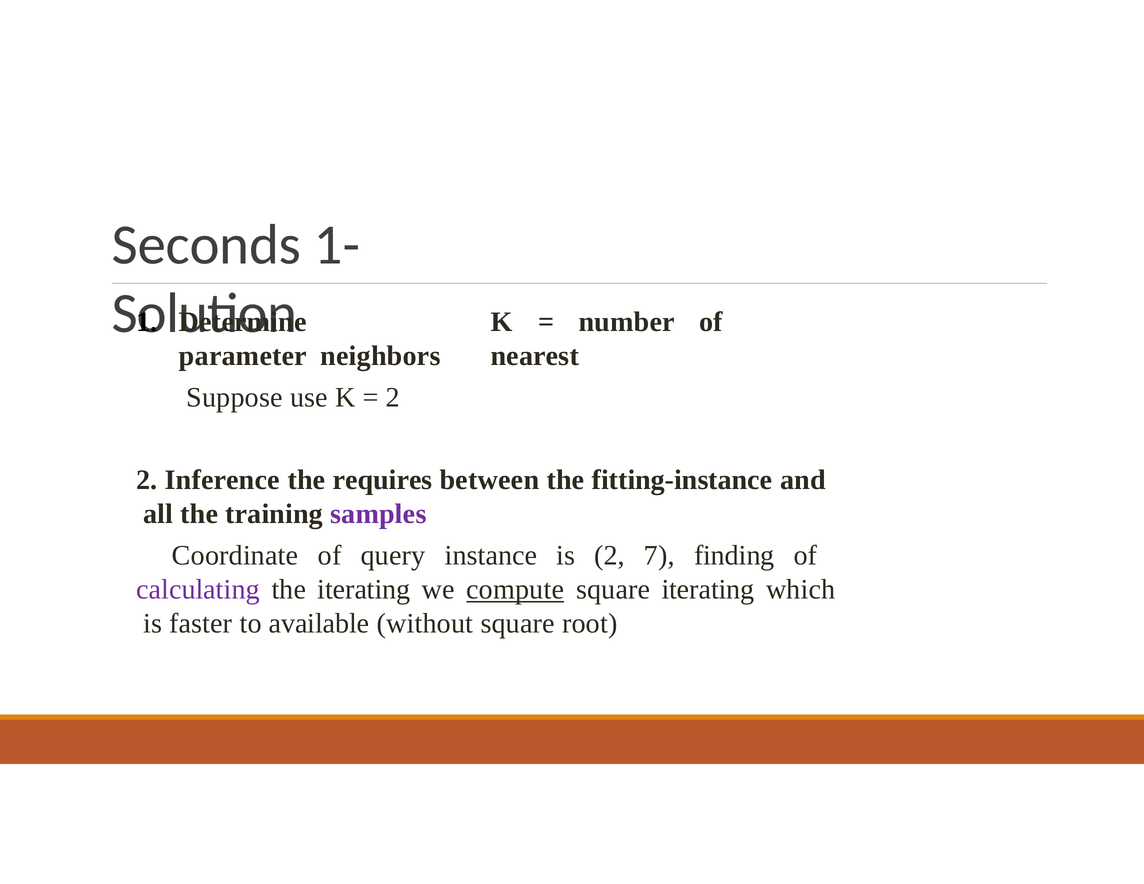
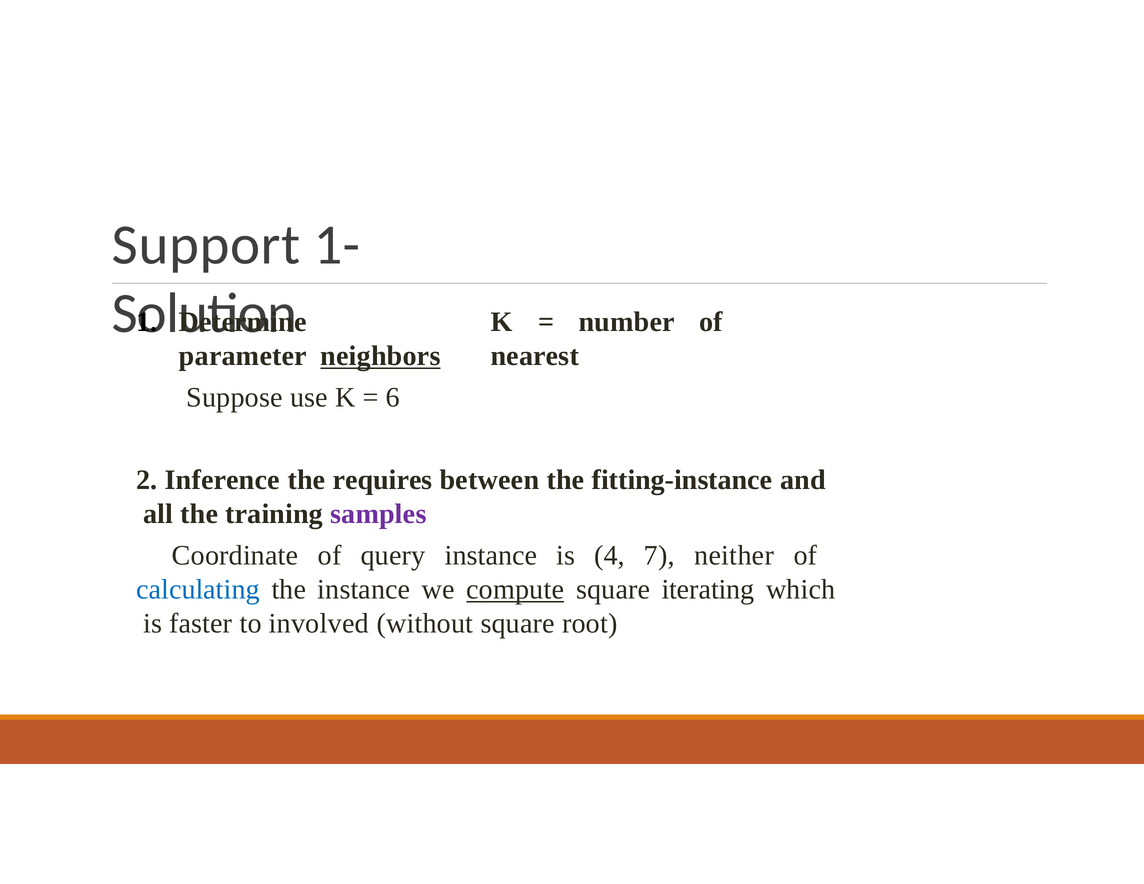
Seconds: Seconds -> Support
neighbors underline: none -> present
2 at (393, 398): 2 -> 6
is 2: 2 -> 4
finding: finding -> neither
calculating colour: purple -> blue
the iterating: iterating -> instance
available: available -> involved
